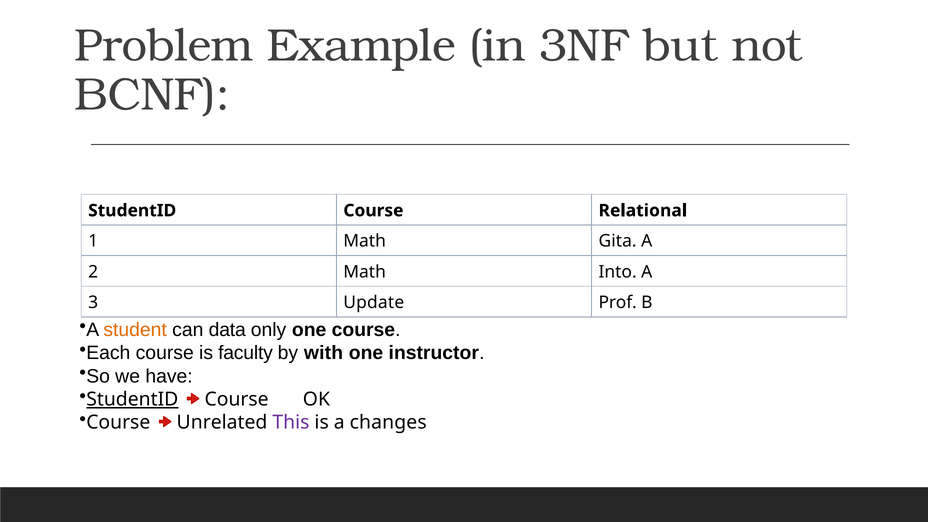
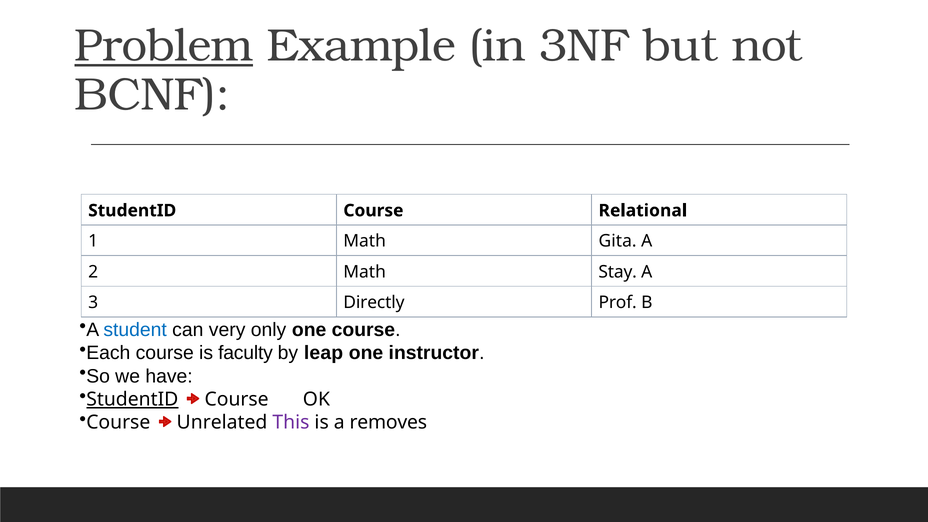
Problem underline: none -> present
Into: Into -> Stay
Update: Update -> Directly
student colour: orange -> blue
data: data -> very
with: with -> leap
changes: changes -> removes
